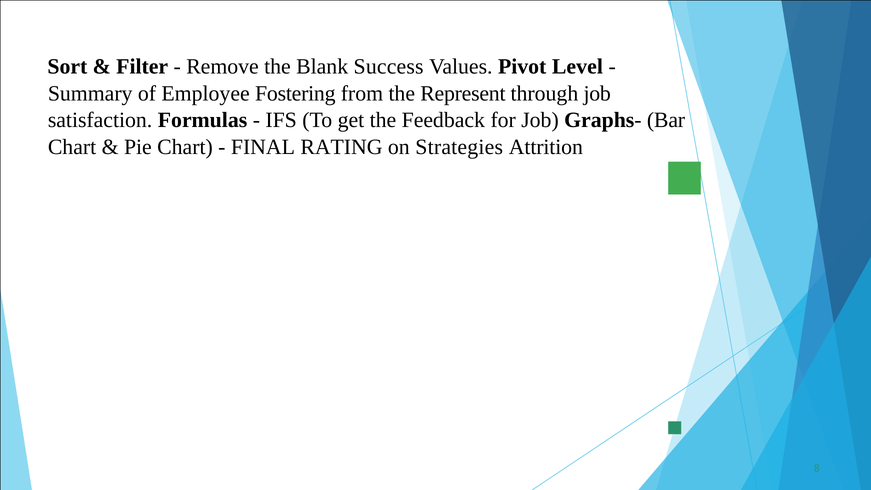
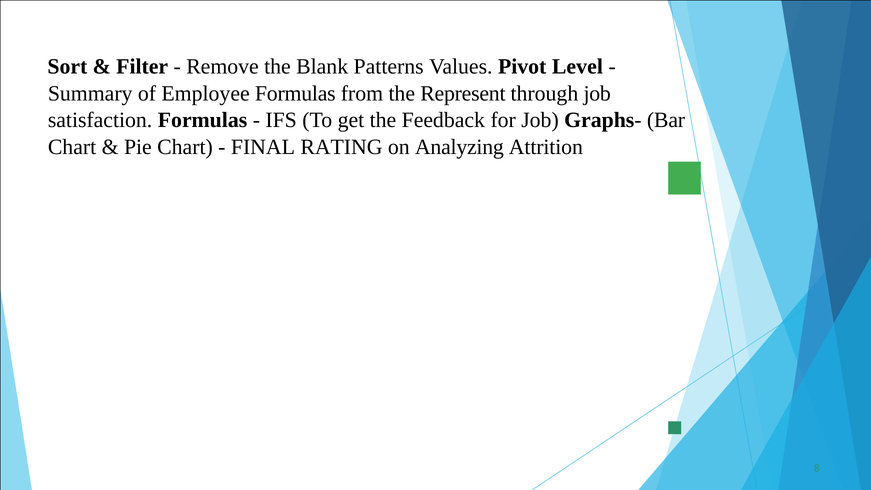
Success: Success -> Patterns
Employee Fostering: Fostering -> Formulas
Strategies: Strategies -> Analyzing
